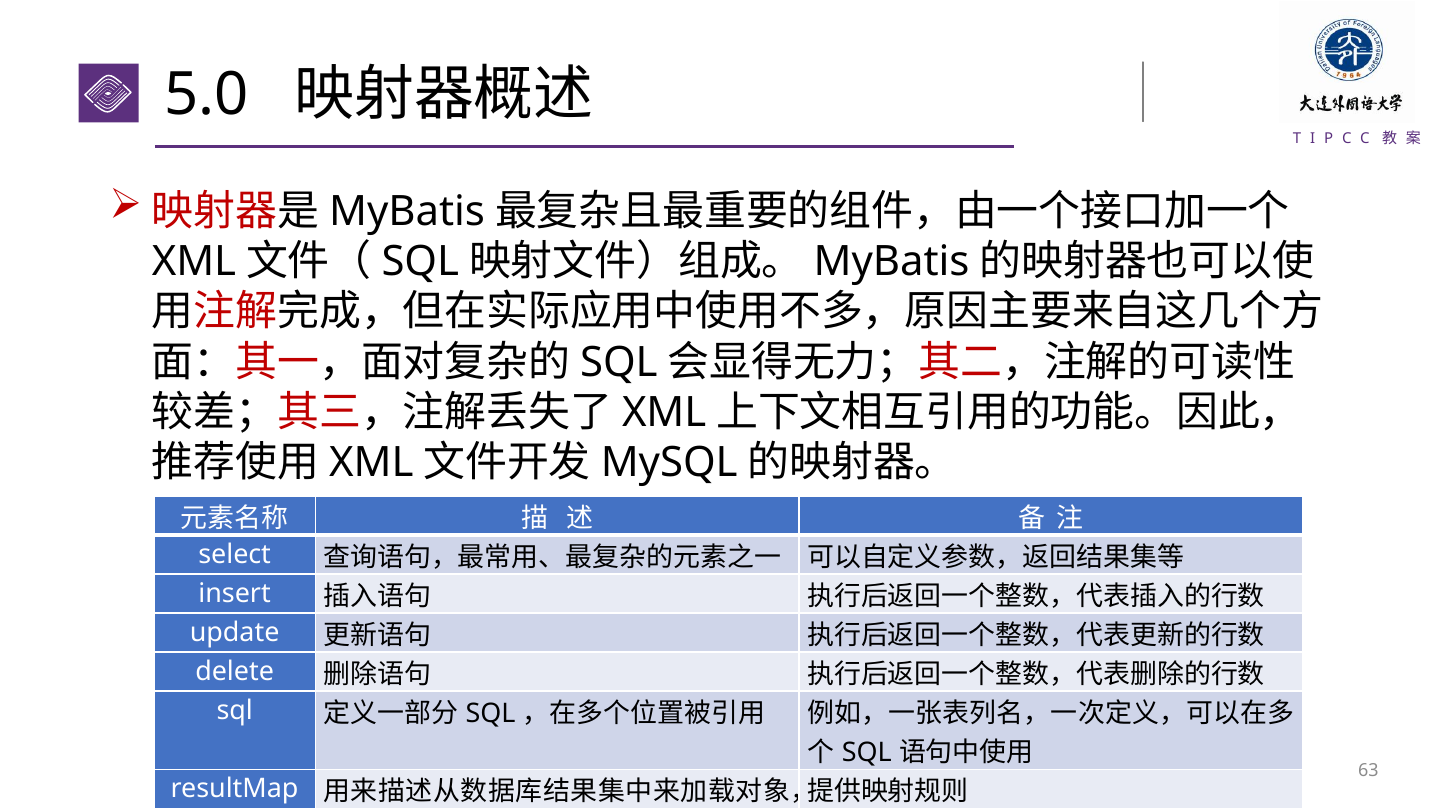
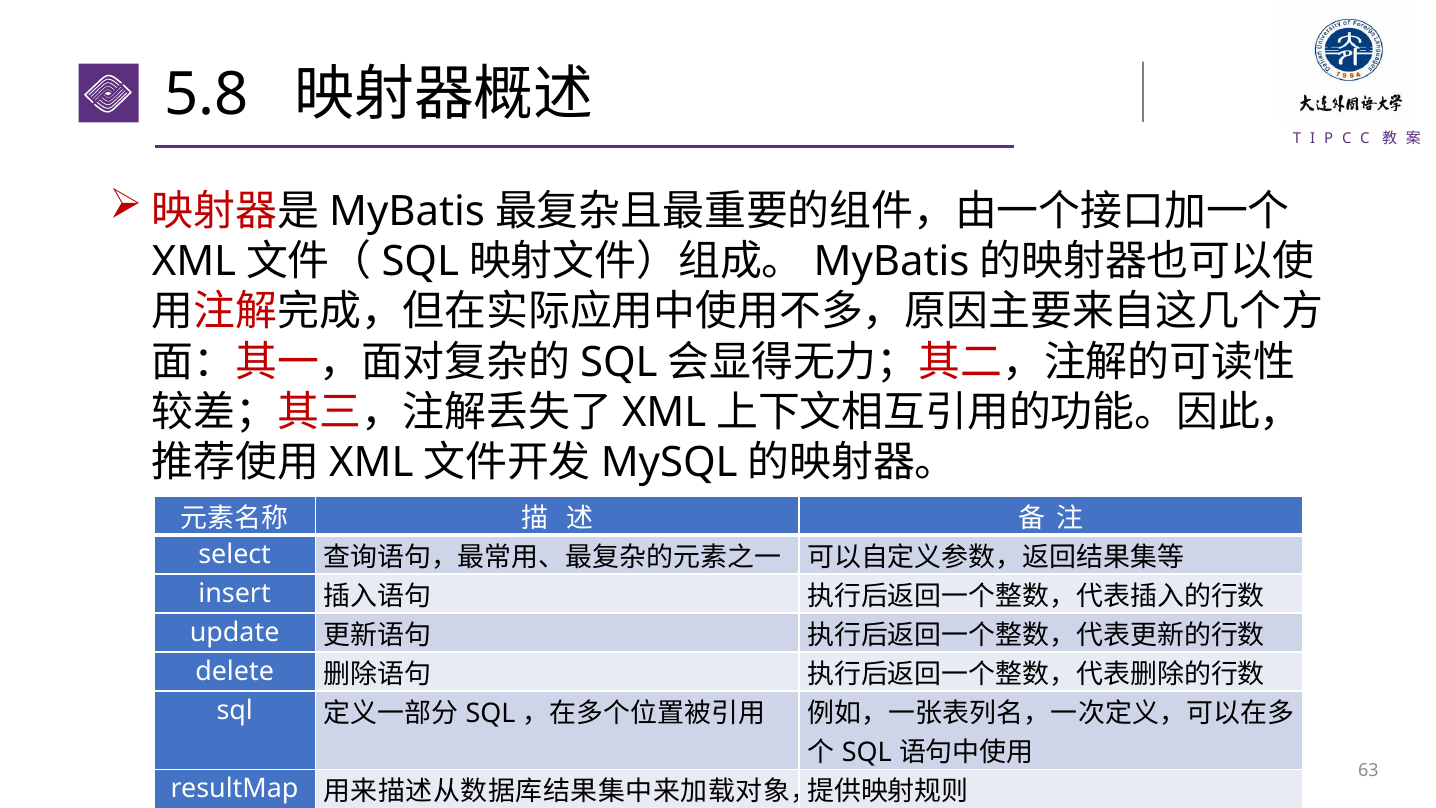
5.0: 5.0 -> 5.8
